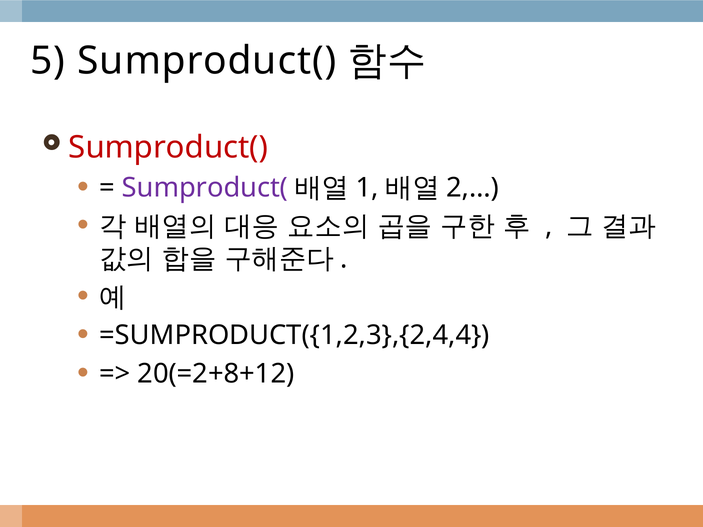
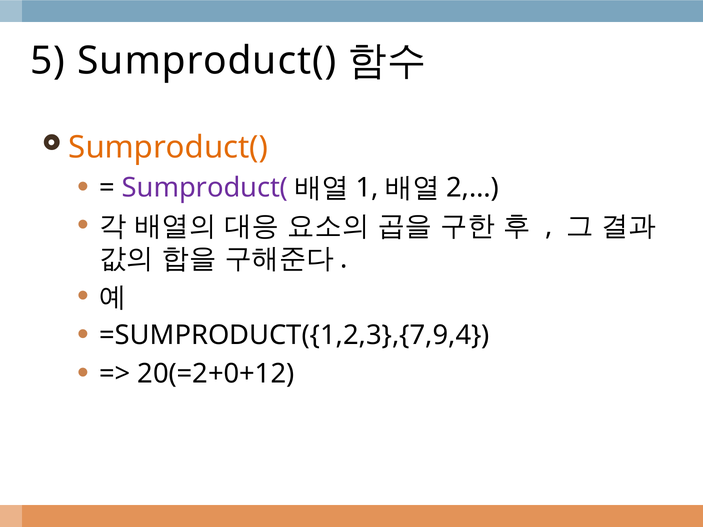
Sumproduct( at (168, 147) colour: red -> orange
=SUMPRODUCT({1,2,3},{2,4,4: =SUMPRODUCT({1,2,3},{2,4,4 -> =SUMPRODUCT({1,2,3},{7,9,4
20(=2+8+12: 20(=2+8+12 -> 20(=2+0+12
